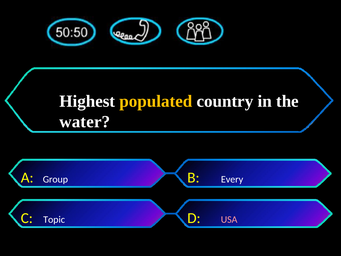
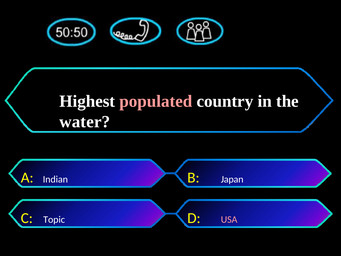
populated colour: yellow -> pink
Group: Group -> Indian
Every: Every -> Japan
